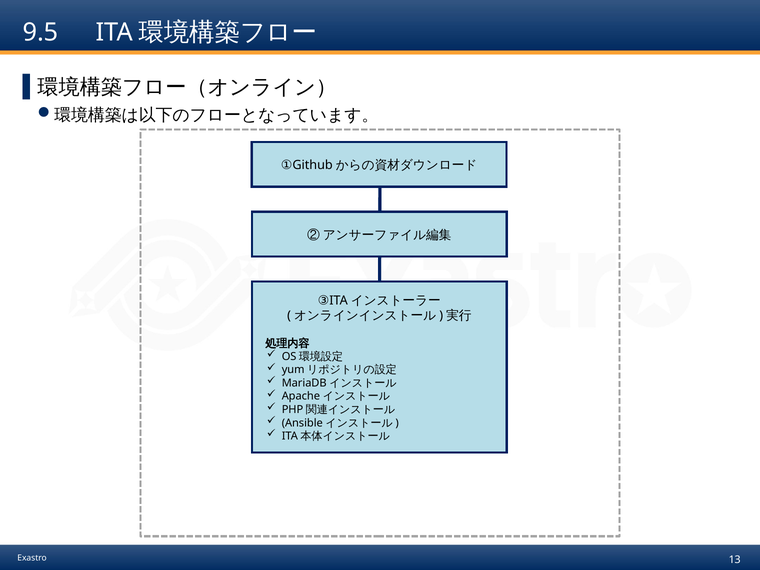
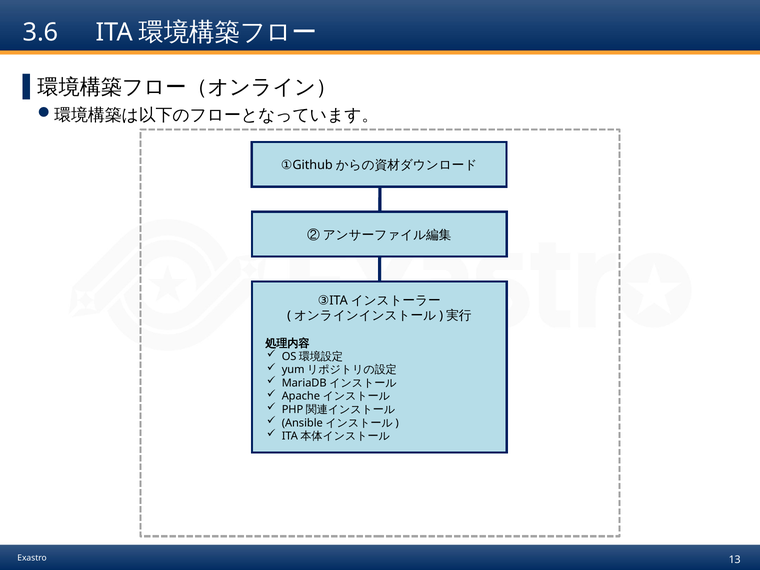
9.5: 9.5 -> 3.6
